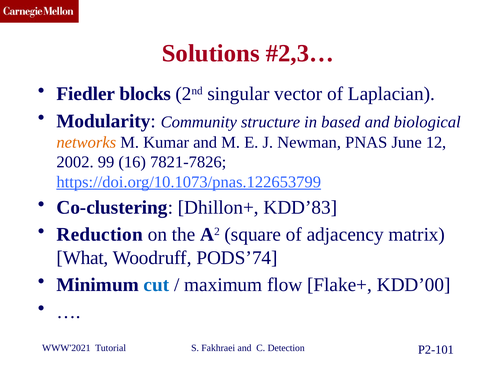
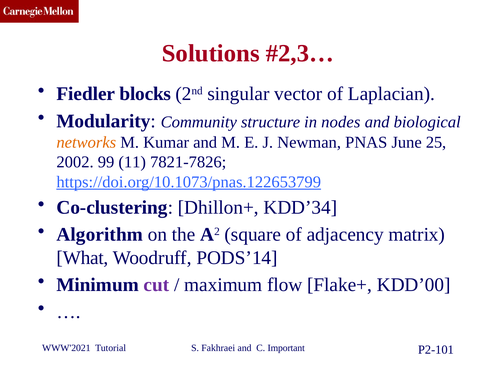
based: based -> nodes
12: 12 -> 25
16: 16 -> 11
KDD’83: KDD’83 -> KDD’34
Reduction: Reduction -> Algorithm
PODS’74: PODS’74 -> PODS’14
cut colour: blue -> purple
Detection: Detection -> Important
